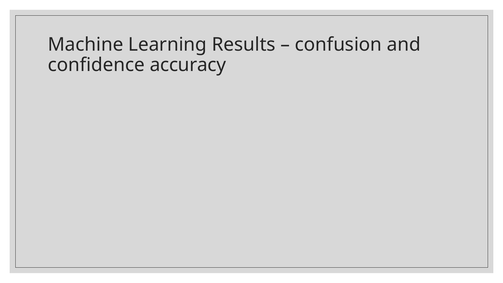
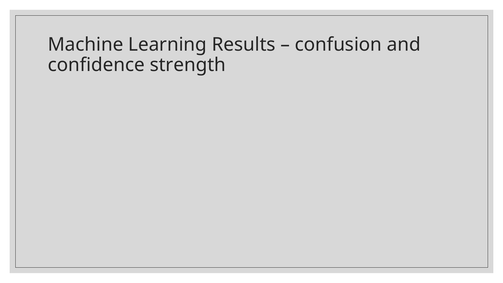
accuracy: accuracy -> strength
